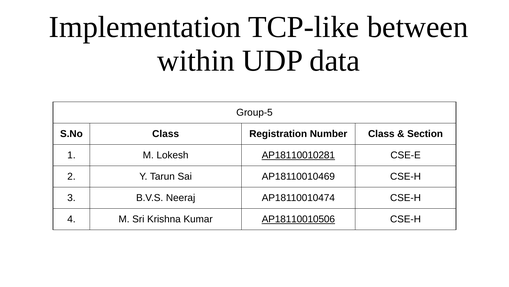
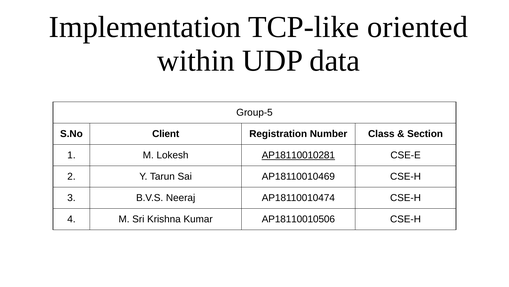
between: between -> oriented
S.No Class: Class -> Client
AP18110010506 underline: present -> none
